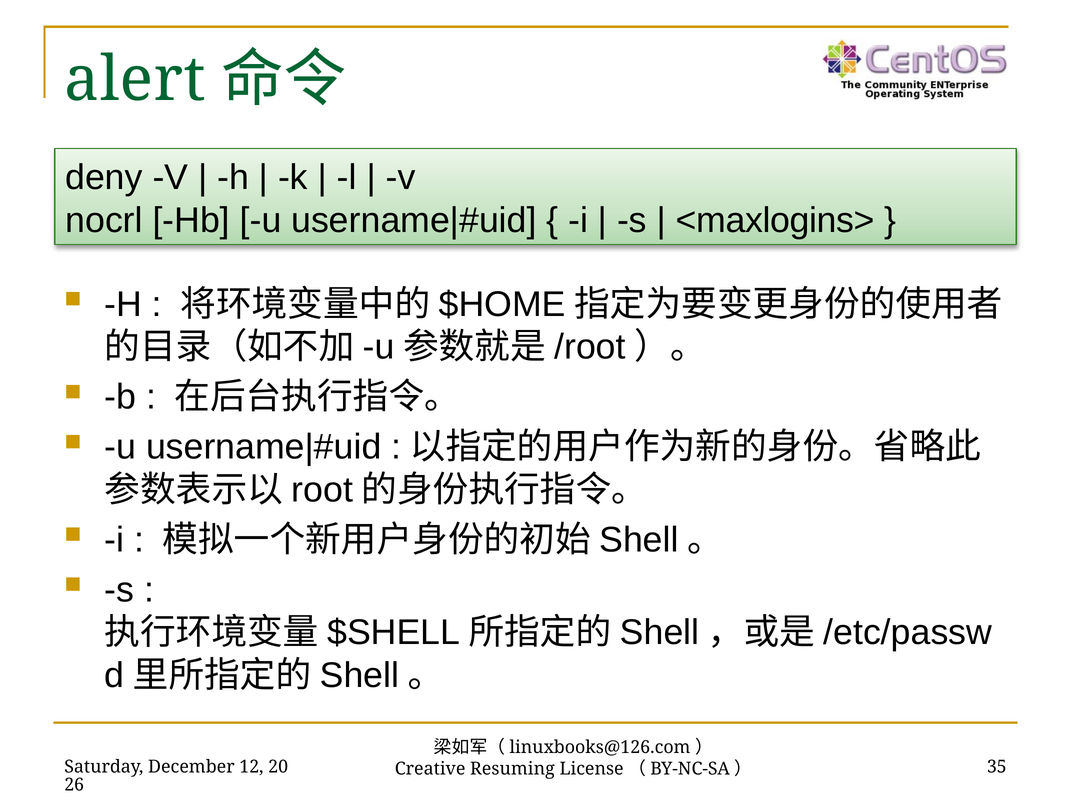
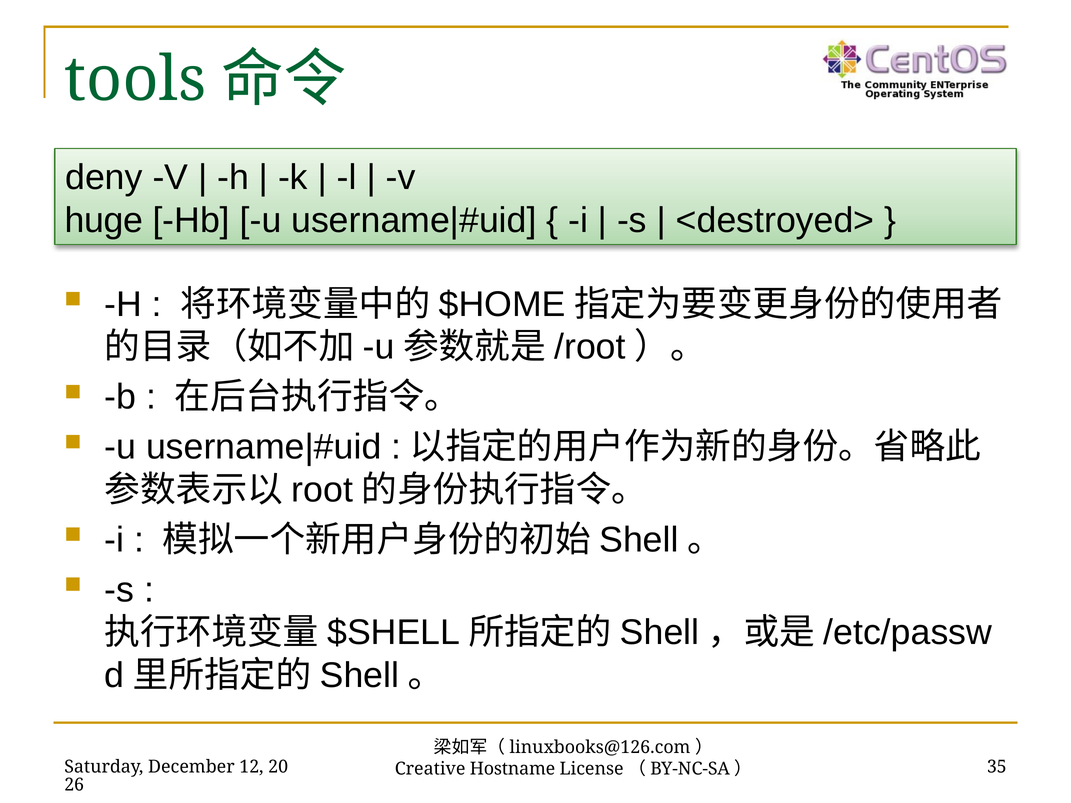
alert: alert -> tools
nocrl: nocrl -> huge
<maxlogins>: <maxlogins> -> <destroyed>
Resuming: Resuming -> Hostname
